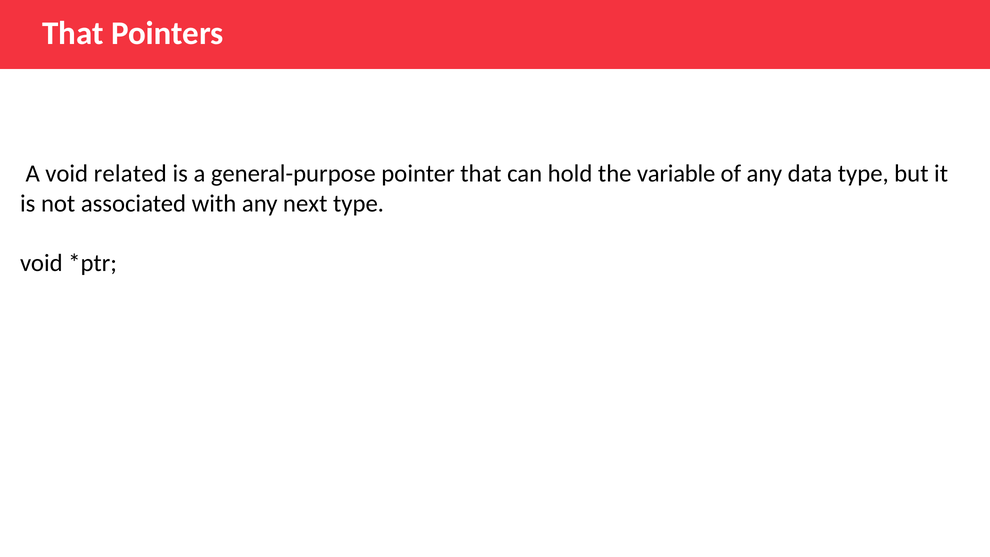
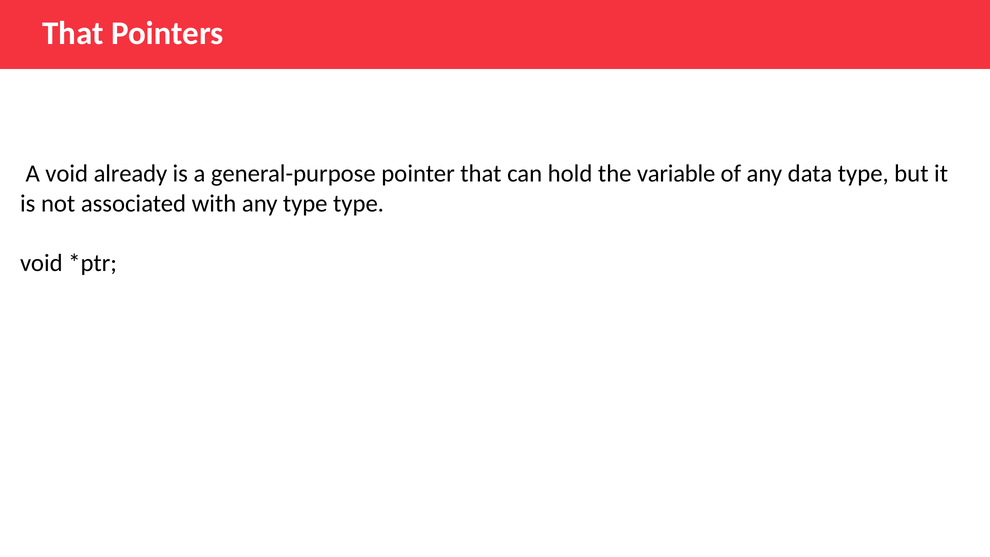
related: related -> already
any next: next -> type
